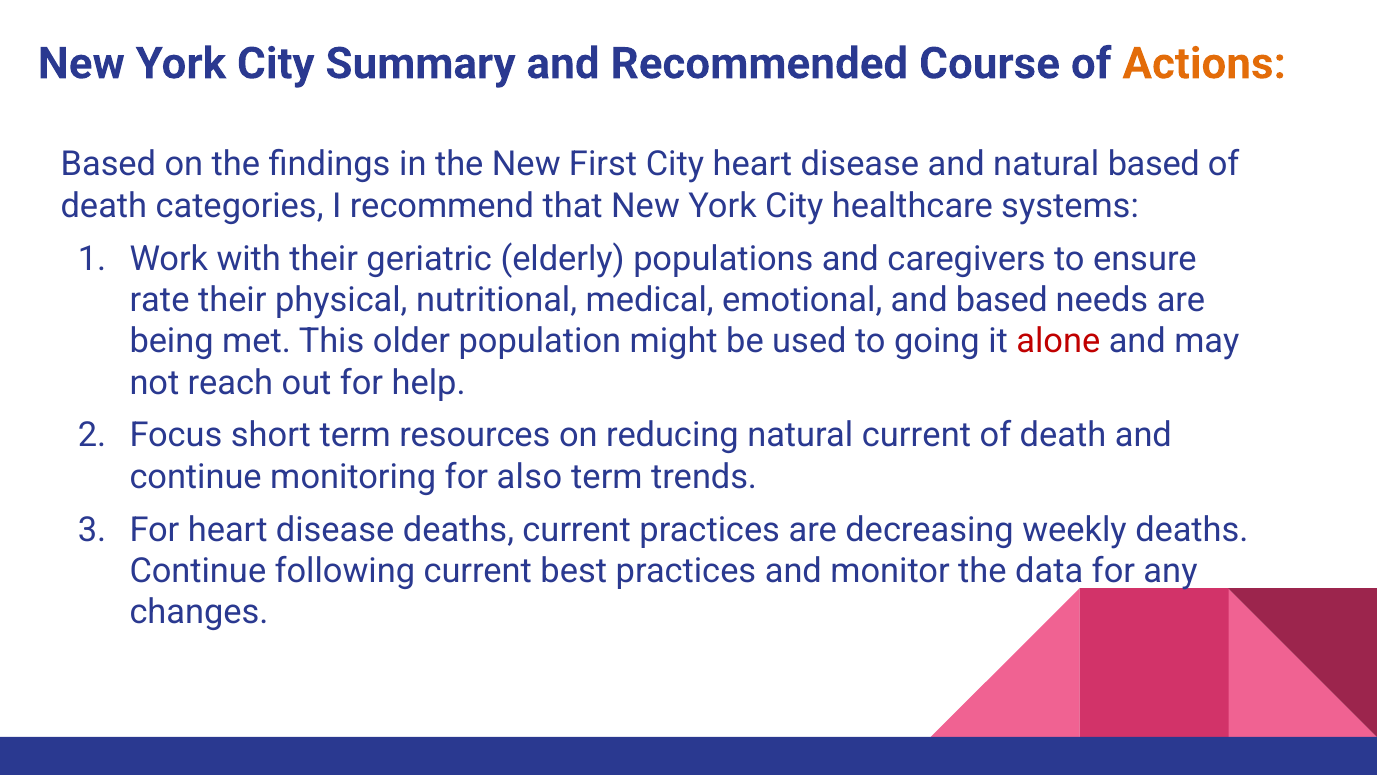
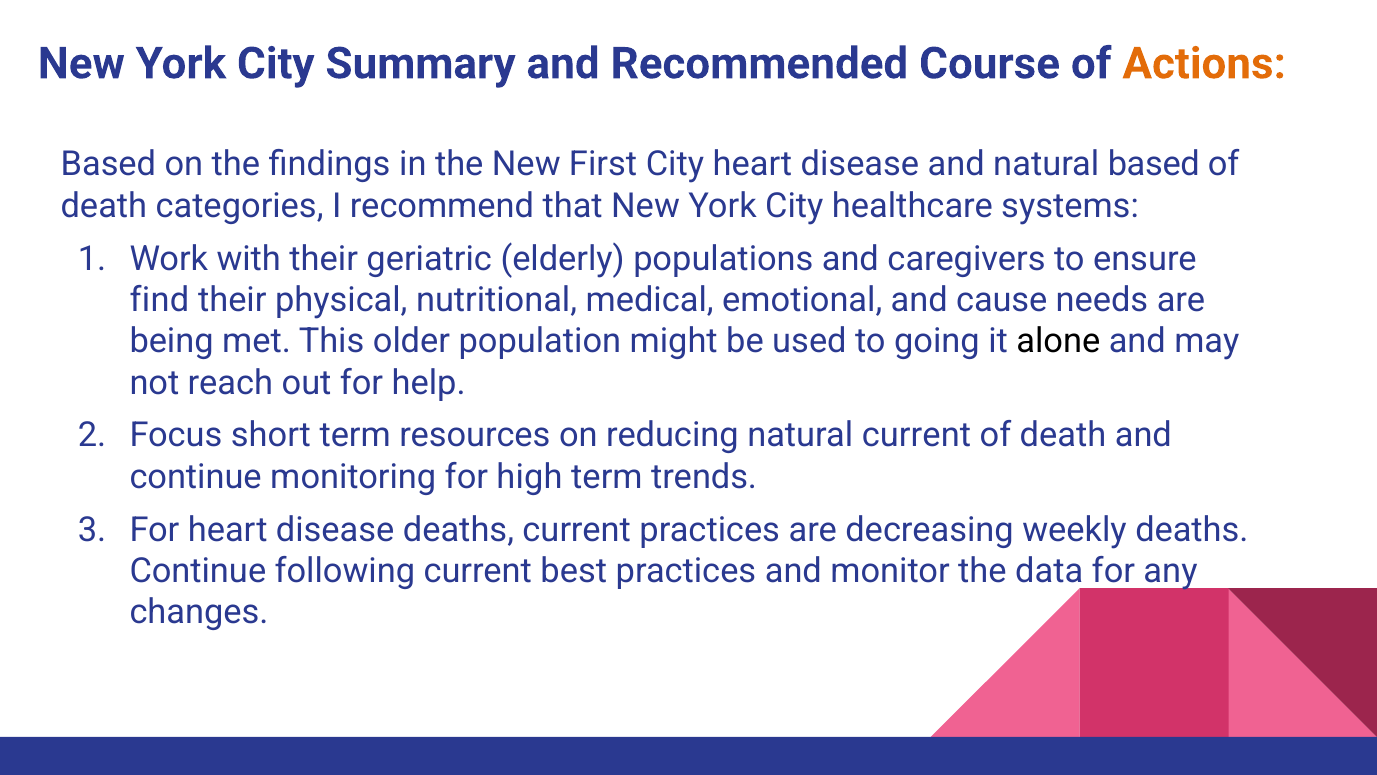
rate: rate -> find
and based: based -> cause
alone colour: red -> black
also: also -> high
